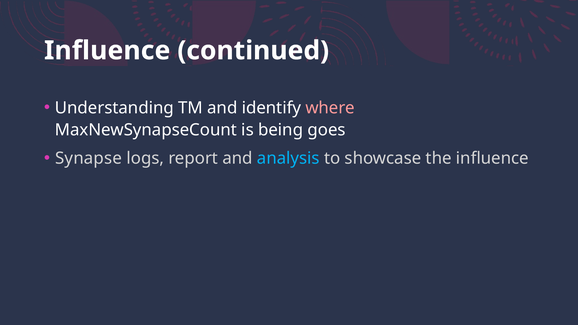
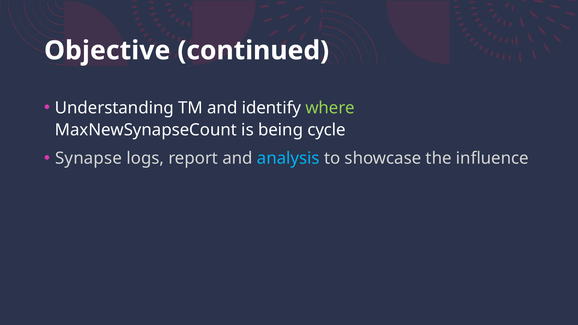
Influence at (107, 51): Influence -> Objective
where colour: pink -> light green
goes: goes -> cycle
